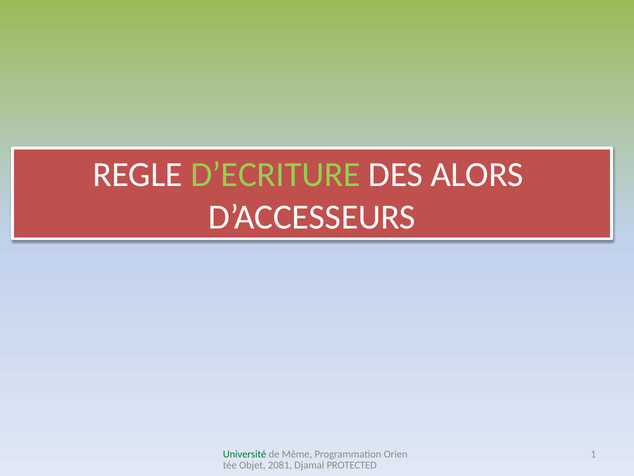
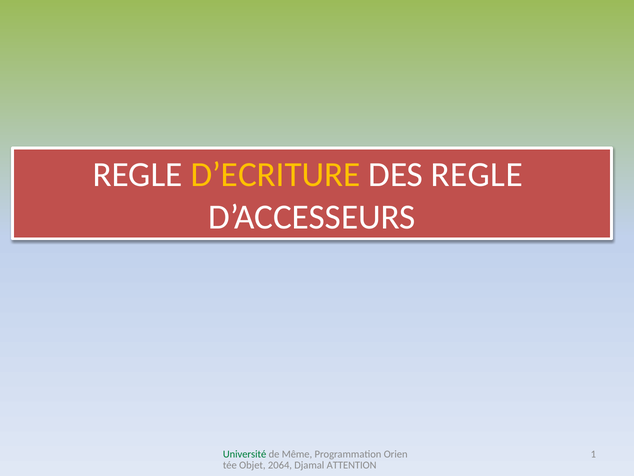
D’ECRITURE colour: light green -> yellow
DES ALORS: ALORS -> REGLE
2081: 2081 -> 2064
PROTECTED: PROTECTED -> ATTENTION
